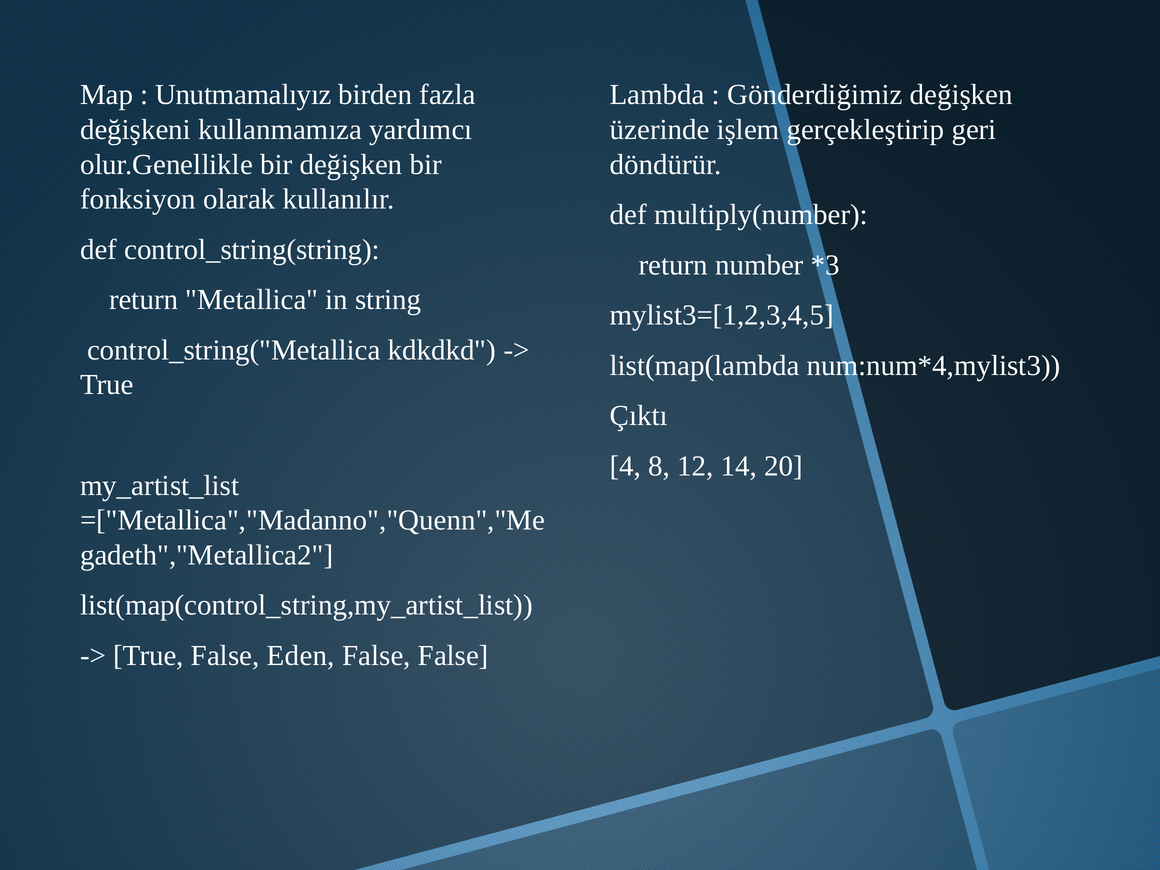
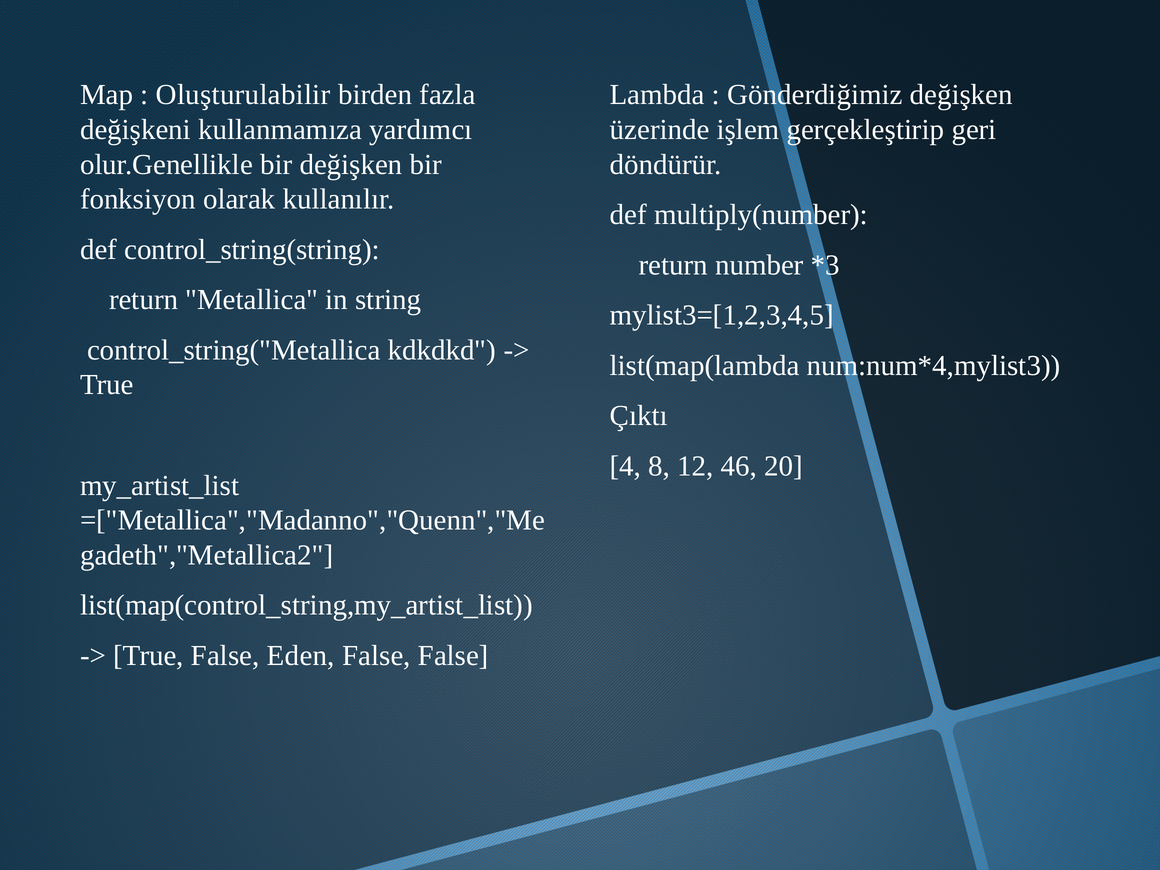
Unutmamalıyız: Unutmamalıyız -> Oluşturulabilir
14: 14 -> 46
